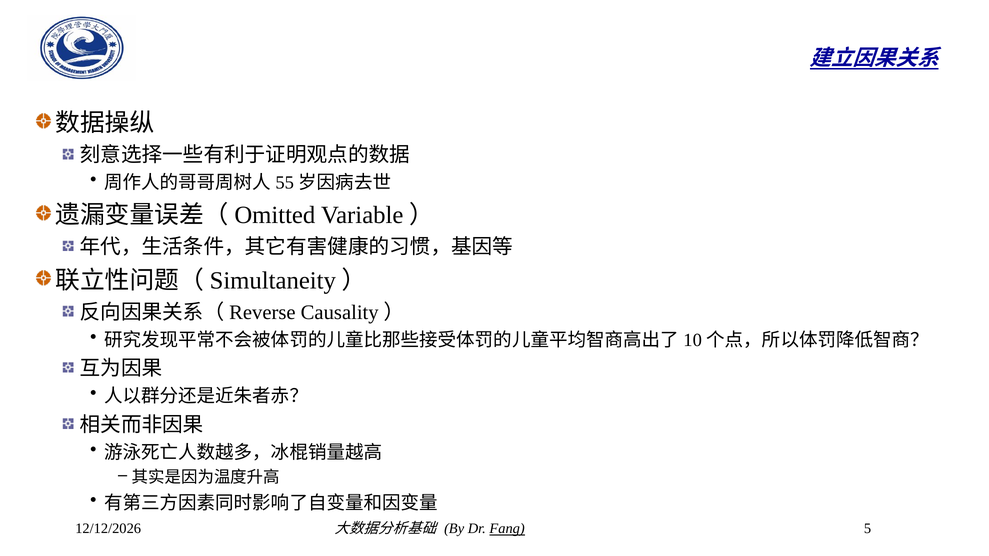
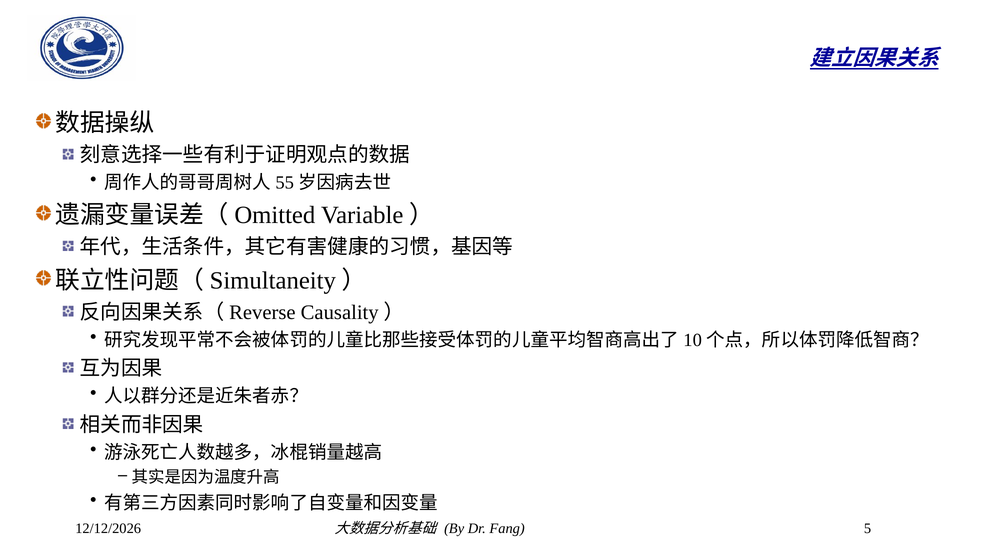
Fang underline: present -> none
